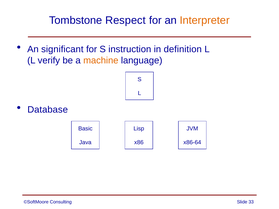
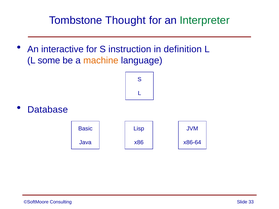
Respect: Respect -> Thought
Interpreter colour: orange -> green
significant: significant -> interactive
verify: verify -> some
